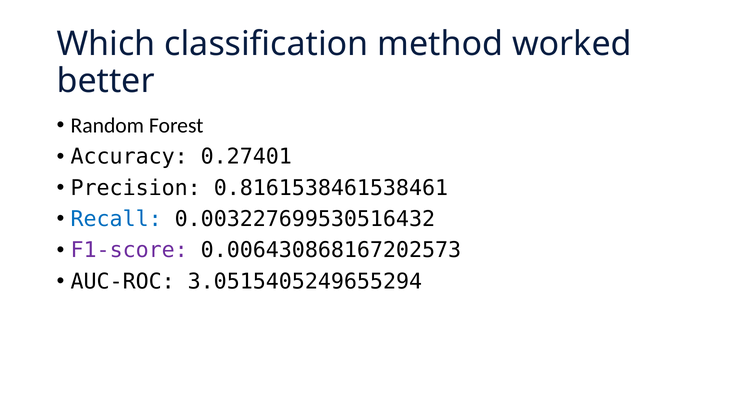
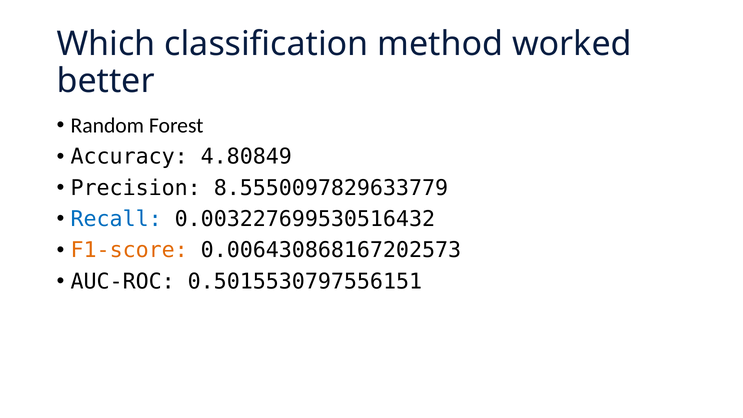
0.27401: 0.27401 -> 4.80849
0.8161538461538461: 0.8161538461538461 -> 8.5550097829633779
F1-score colour: purple -> orange
3.0515405249655294: 3.0515405249655294 -> 0.5015530797556151
